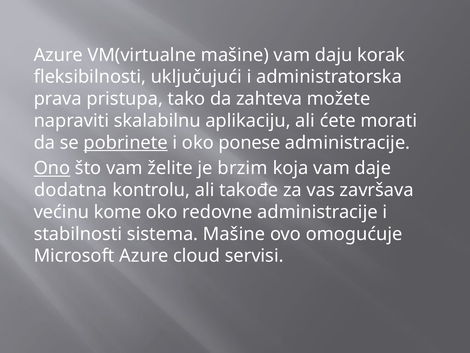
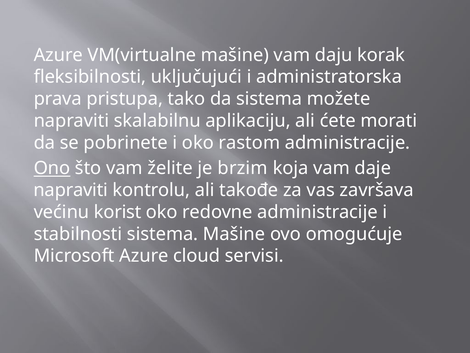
da zahteva: zahteva -> sistema
pobrinete underline: present -> none
ponese: ponese -> rastom
dodatna at (71, 190): dodatna -> napraviti
kome: kome -> korist
